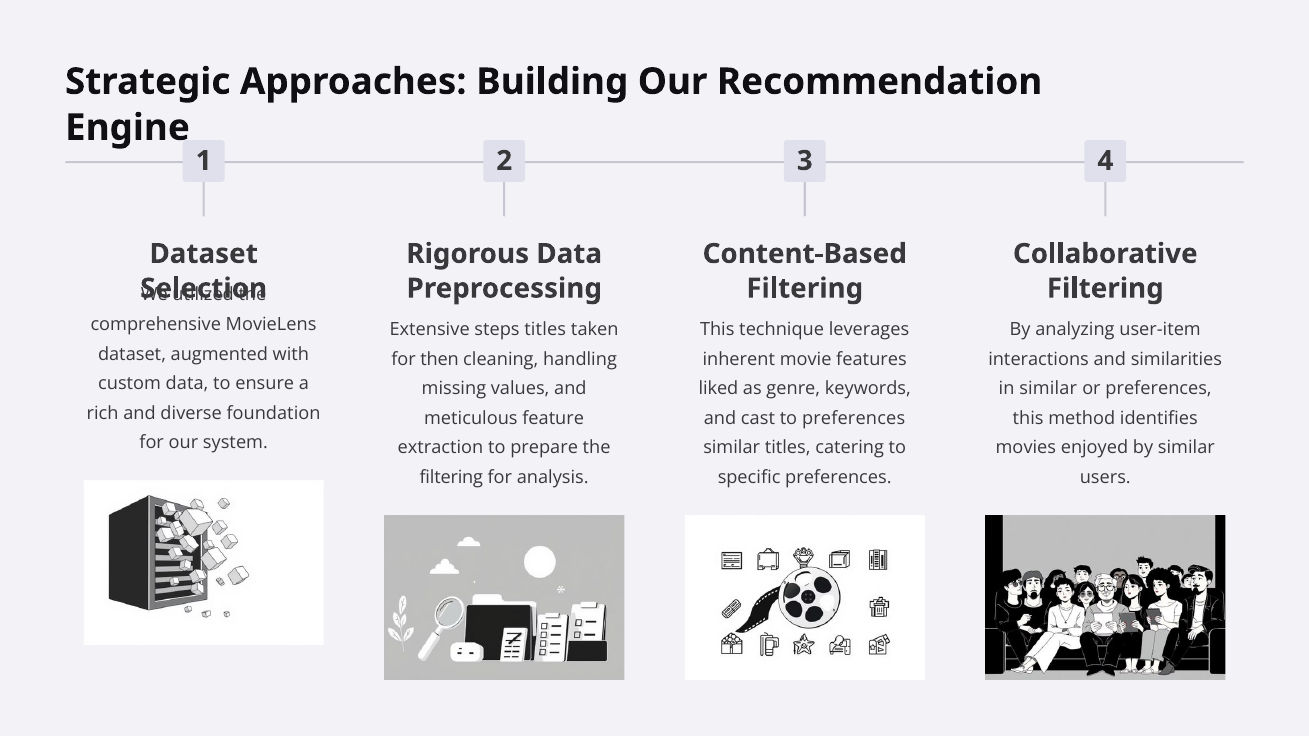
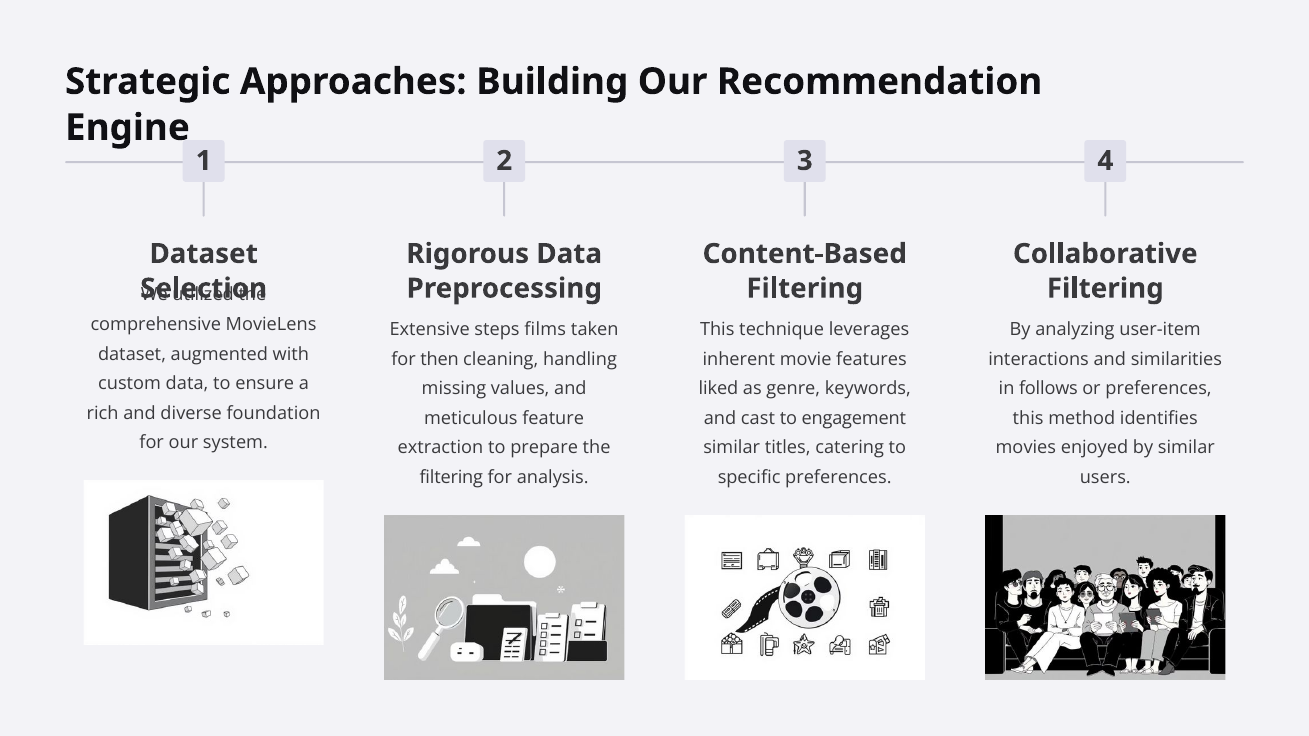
steps titles: titles -> films
in similar: similar -> follows
to preferences: preferences -> engagement
